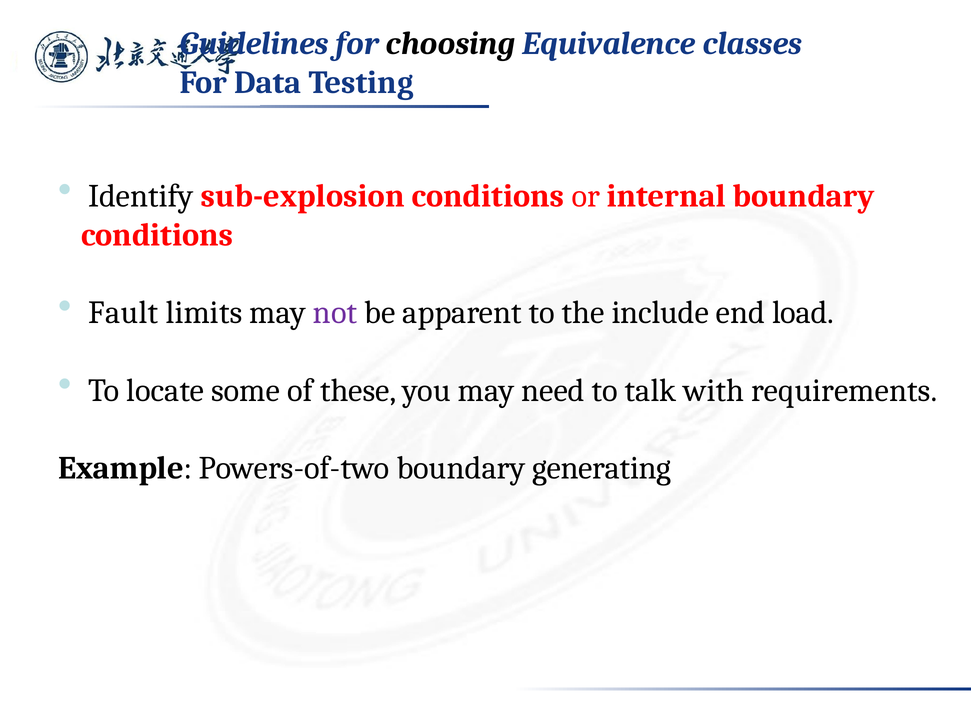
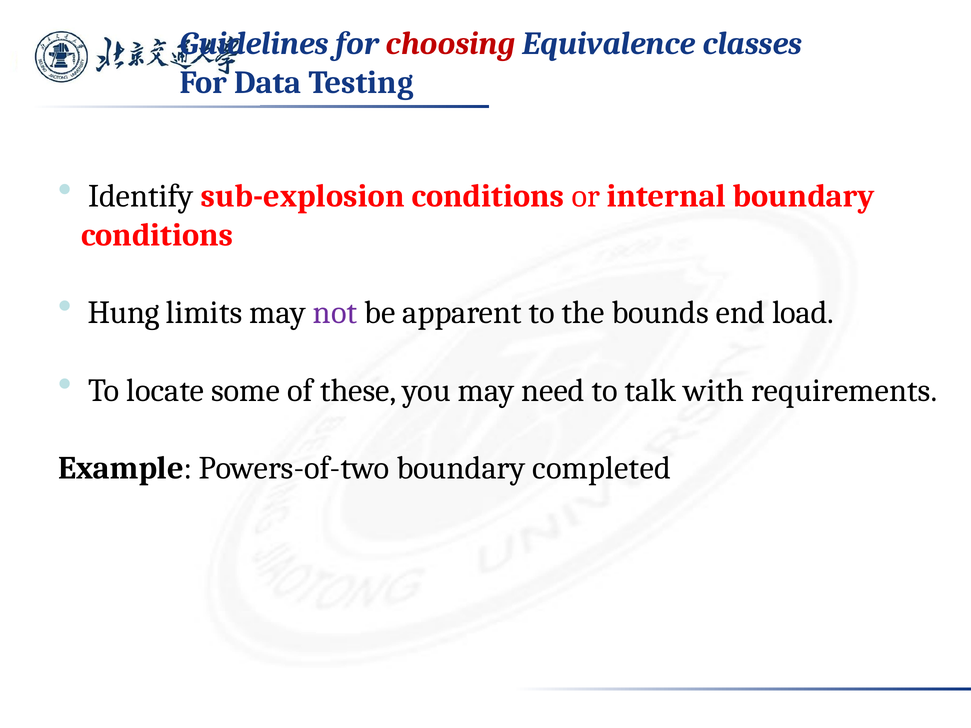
choosing colour: black -> red
Fault: Fault -> Hung
include: include -> bounds
generating: generating -> completed
